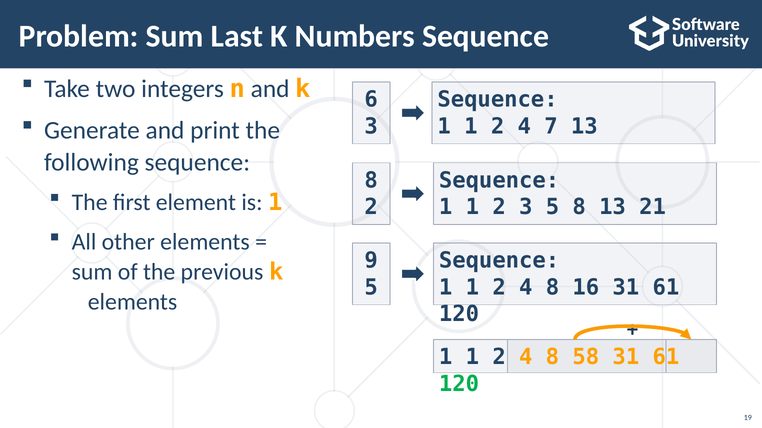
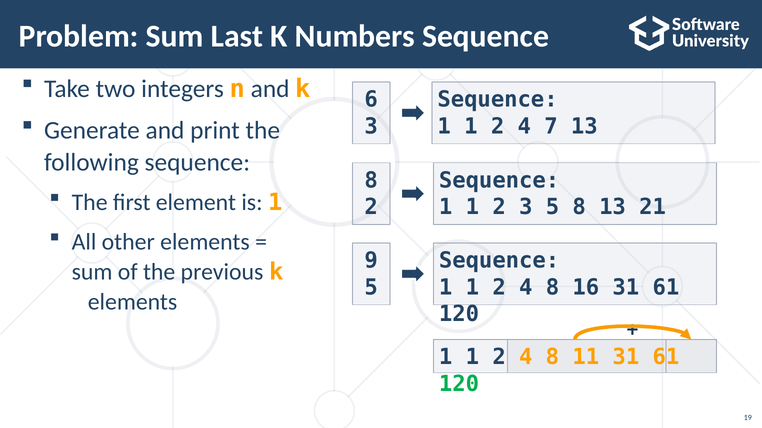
58: 58 -> 11
